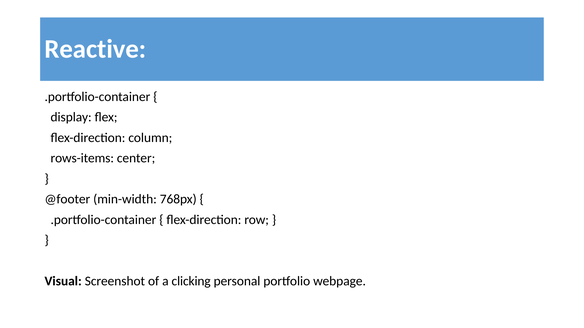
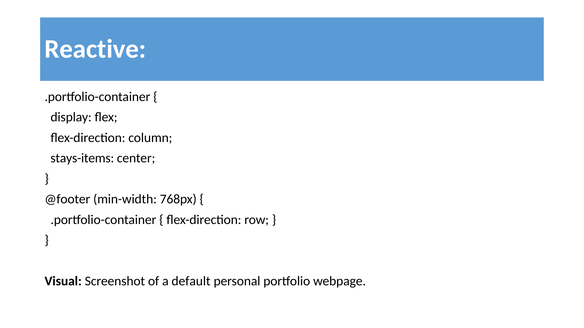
rows-items: rows-items -> stays-items
clicking: clicking -> default
